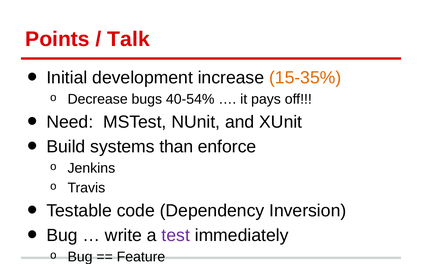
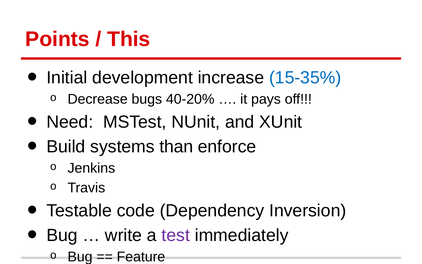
Talk: Talk -> This
15-35% colour: orange -> blue
40-54%: 40-54% -> 40-20%
